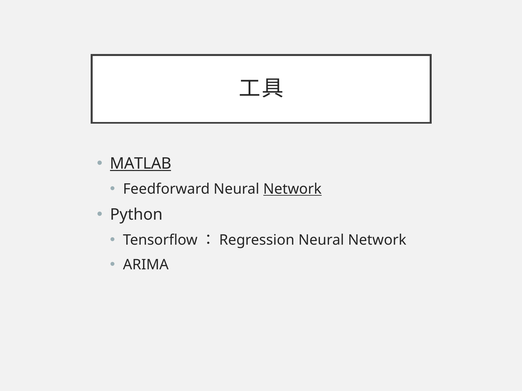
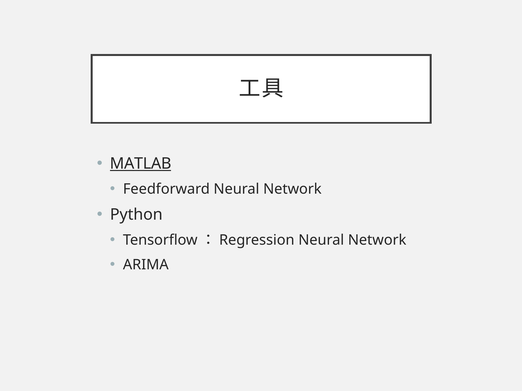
Network at (292, 189) underline: present -> none
